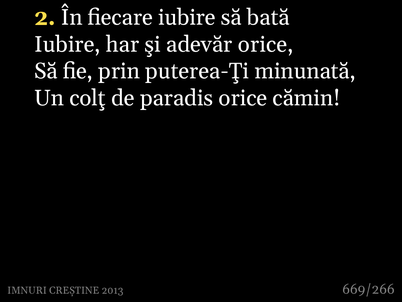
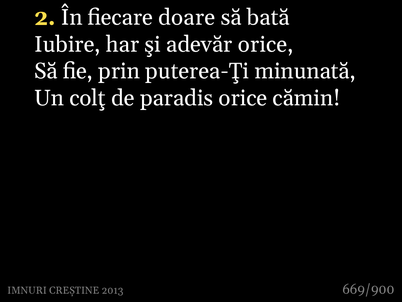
fiecare iubire: iubire -> doare
669/266: 669/266 -> 669/900
